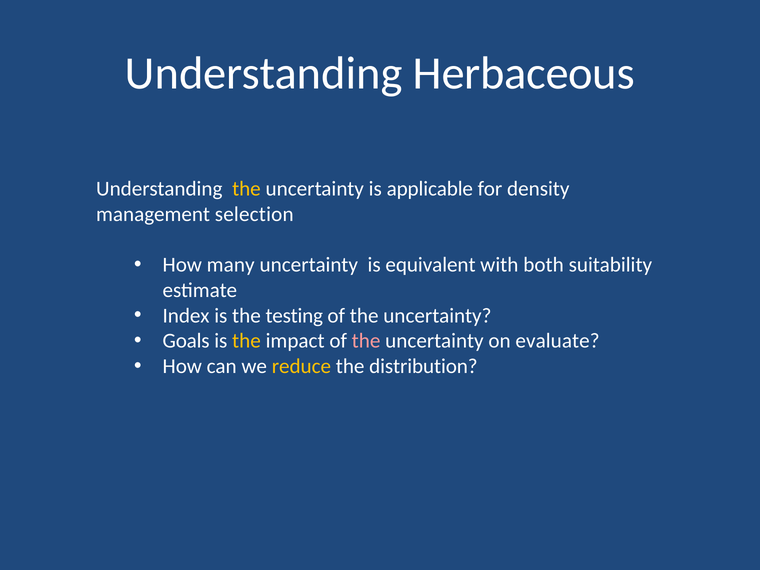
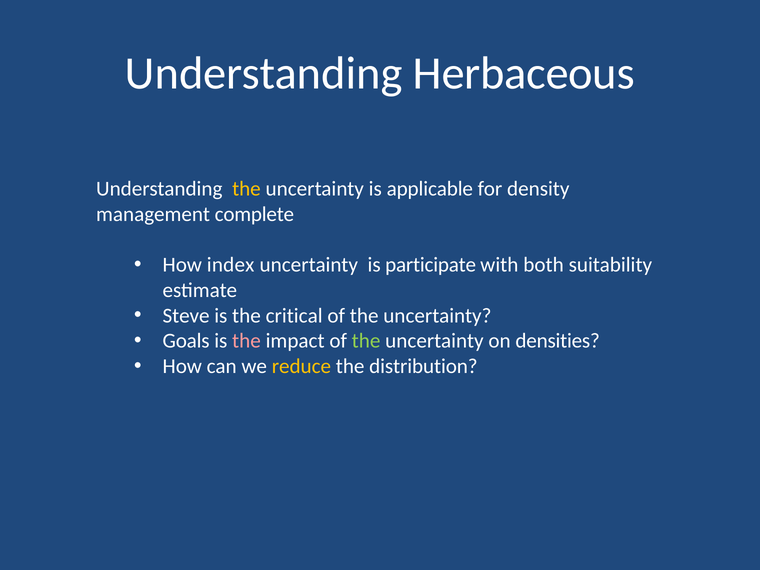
selection: selection -> complete
many: many -> index
equivalent: equivalent -> participate
Index: Index -> Steve
testing: testing -> critical
the at (246, 341) colour: yellow -> pink
the at (366, 341) colour: pink -> light green
evaluate: evaluate -> densities
